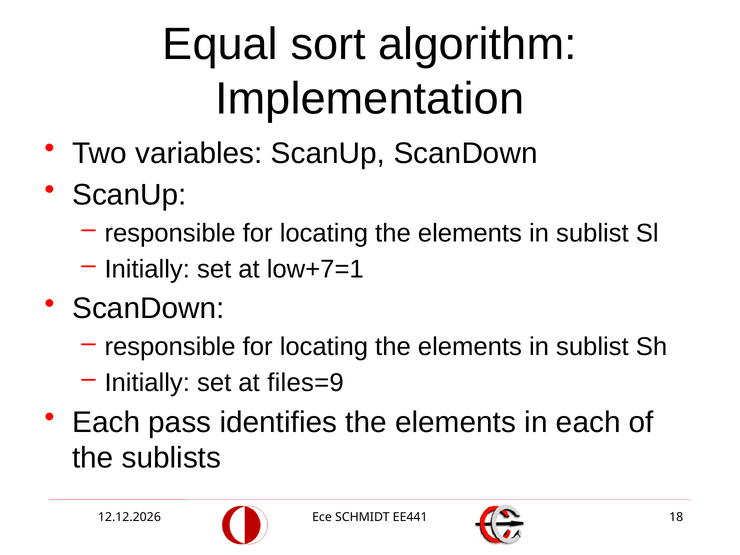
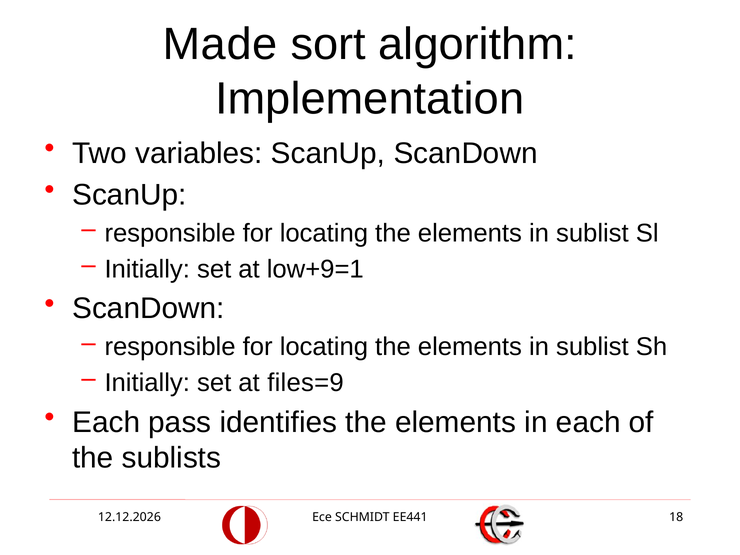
Equal: Equal -> Made
low+7=1: low+7=1 -> low+9=1
